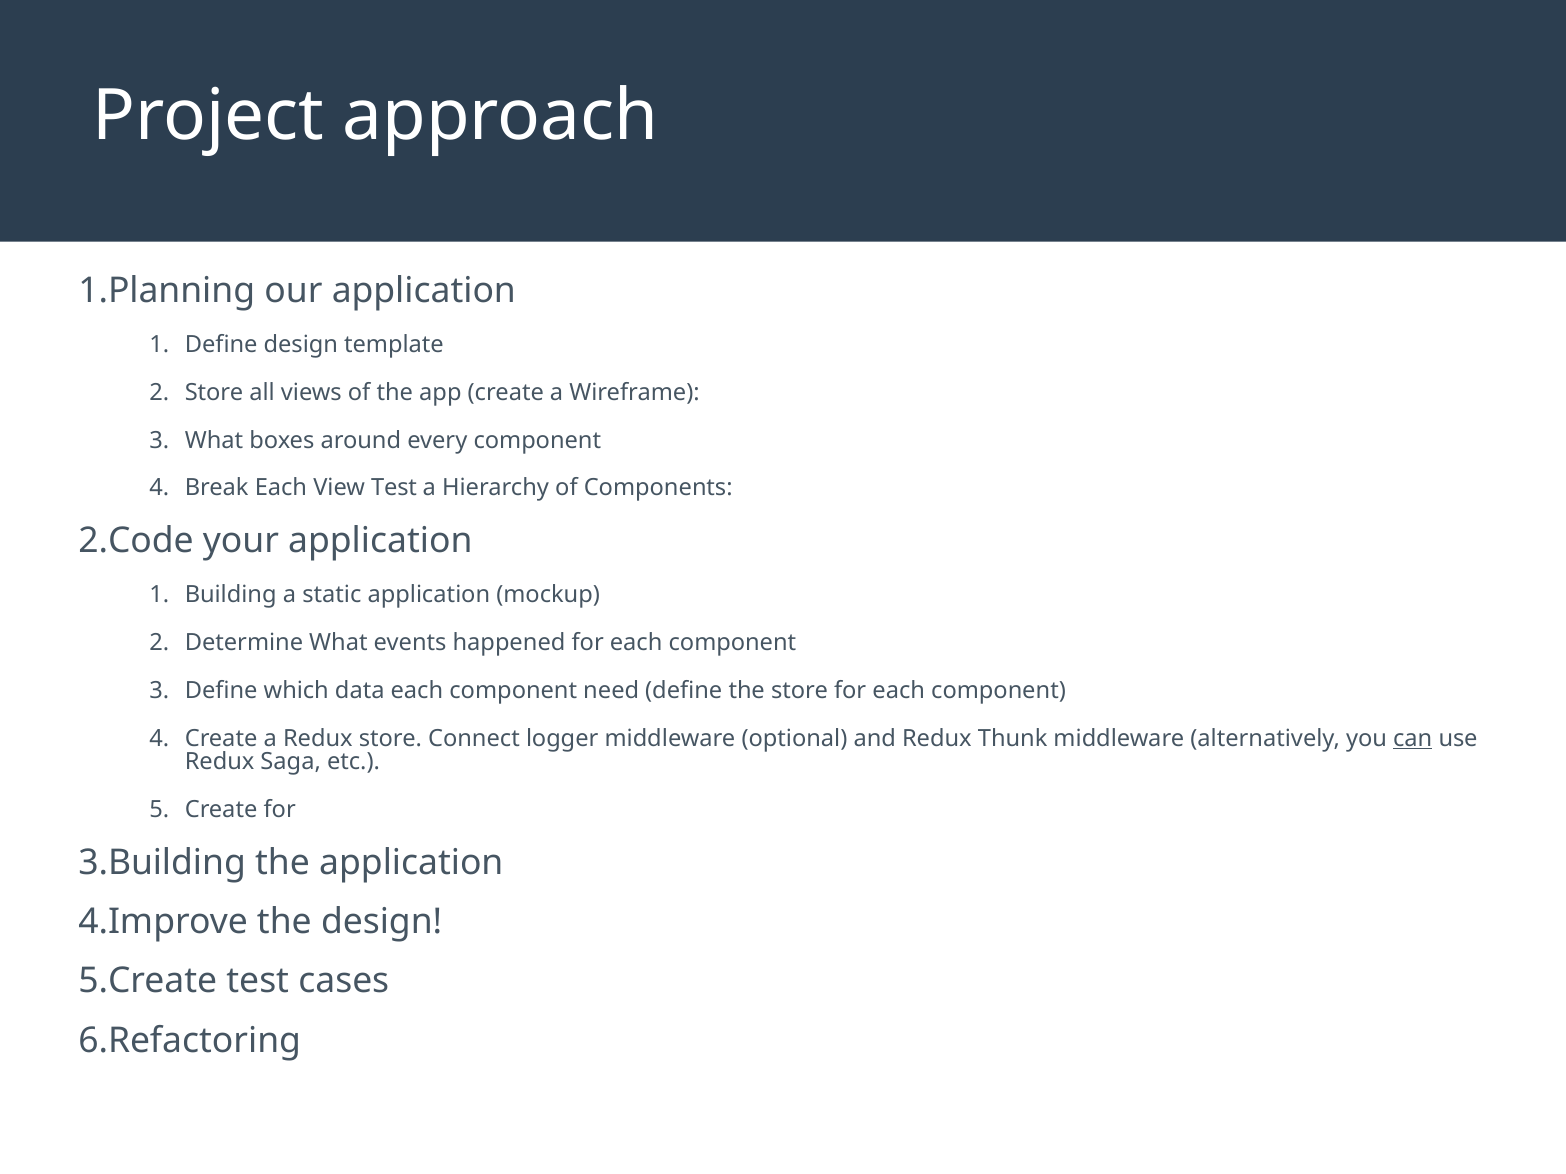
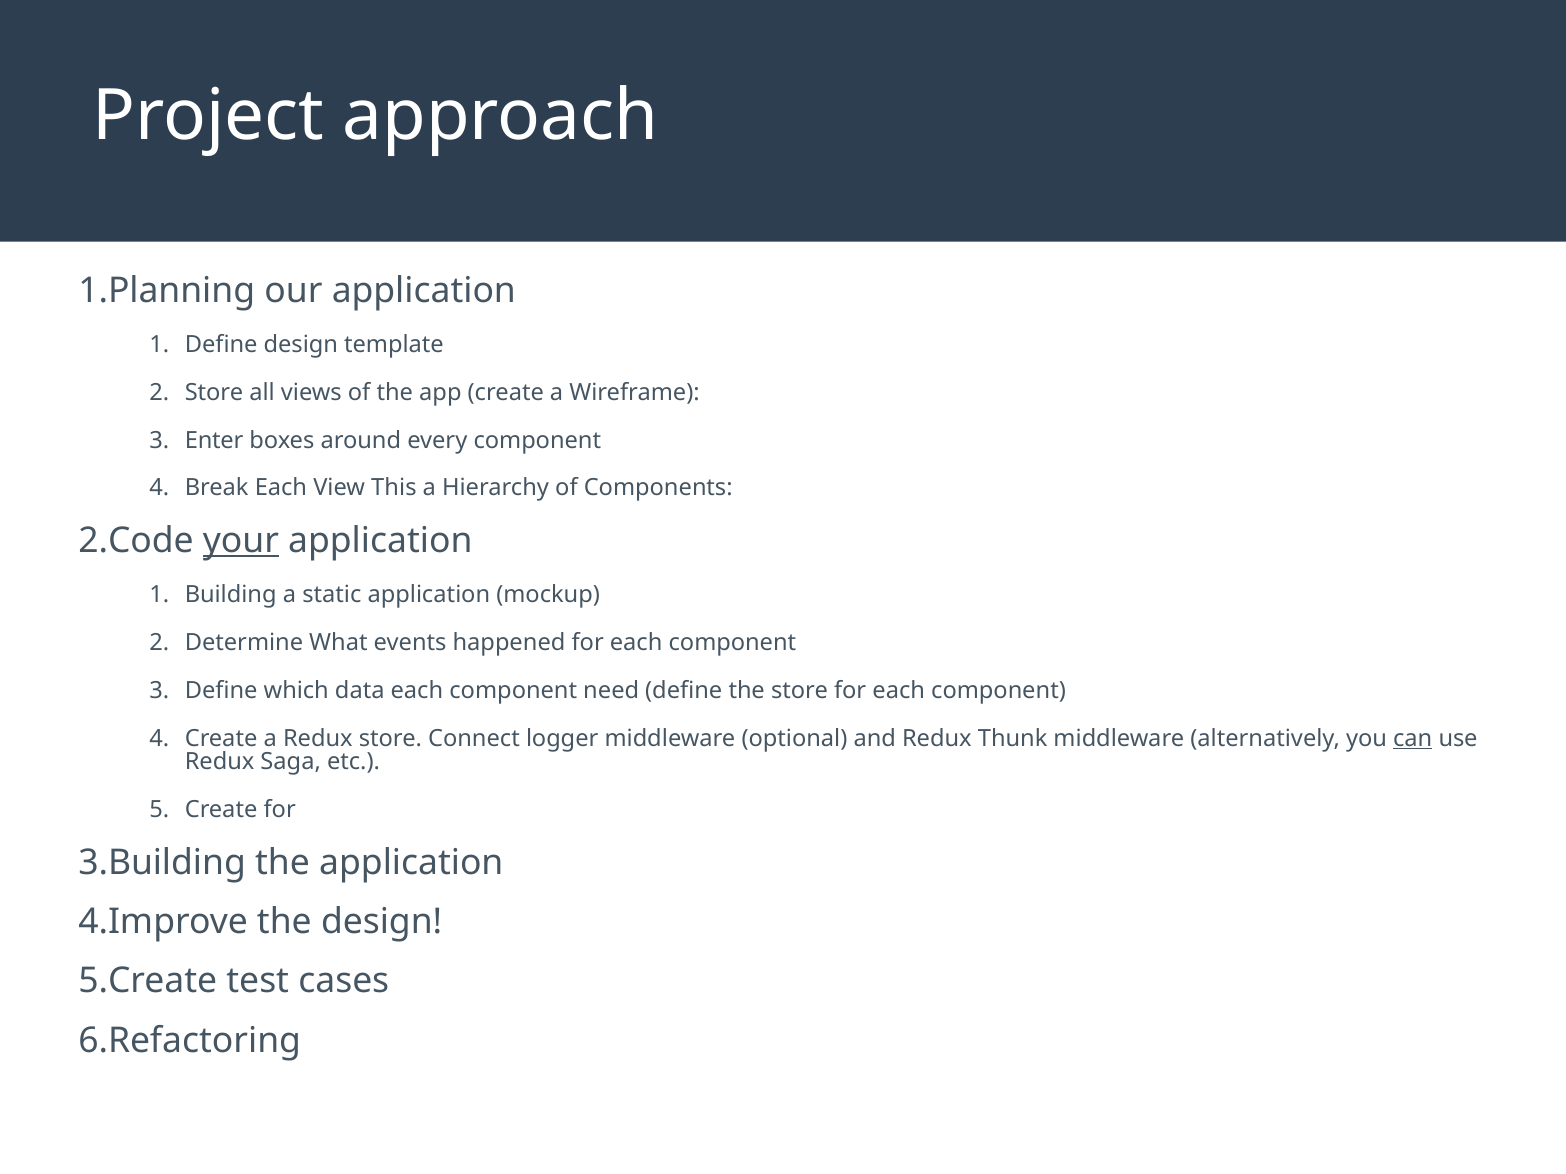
What at (214, 440): What -> Enter
View Test: Test -> This
your underline: none -> present
